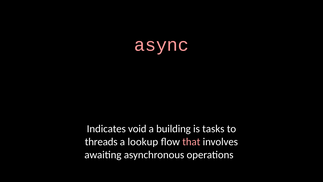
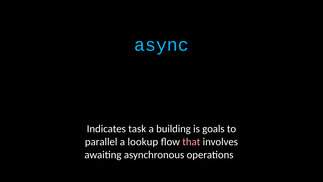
async colour: pink -> light blue
void: void -> task
tasks: tasks -> goals
threads: threads -> parallel
